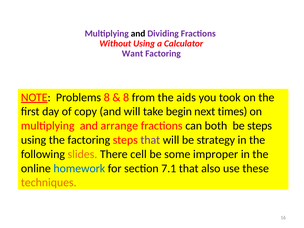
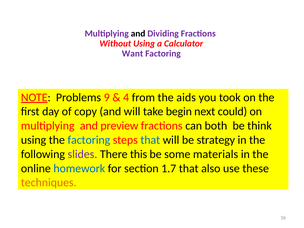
Problems 8: 8 -> 9
8 at (126, 97): 8 -> 4
times: times -> could
arrange: arrange -> preview
be steps: steps -> think
factoring at (89, 140) colour: black -> blue
that at (150, 140) colour: purple -> blue
slides colour: orange -> purple
cell: cell -> this
improper: improper -> materials
7.1: 7.1 -> 1.7
